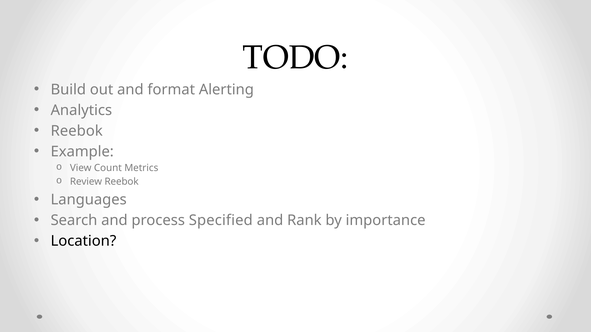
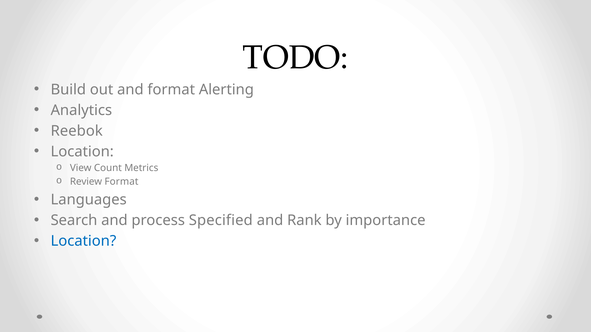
Example at (82, 152): Example -> Location
Review Reebok: Reebok -> Format
Location at (83, 241) colour: black -> blue
